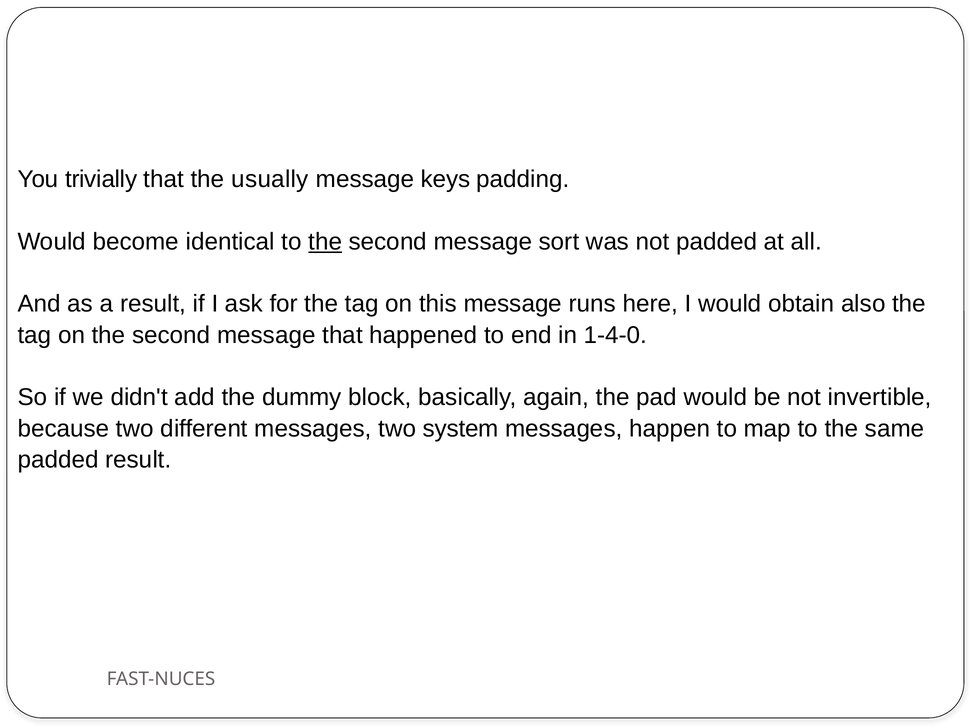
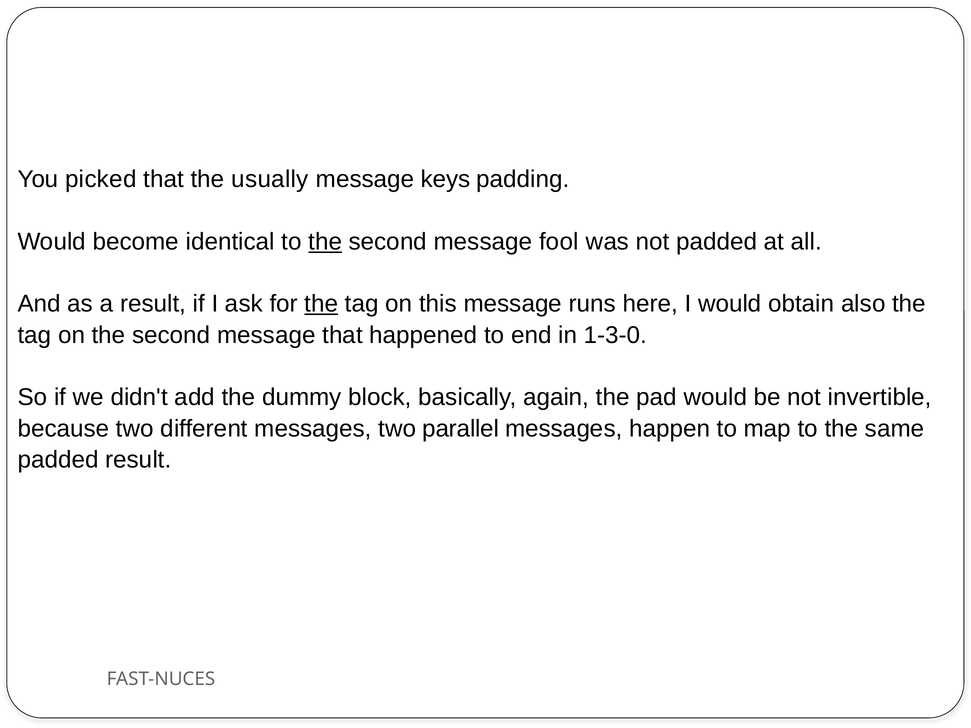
trivially: trivially -> picked
sort: sort -> fool
the at (321, 304) underline: none -> present
1-4-0: 1-4-0 -> 1-3-0
system: system -> parallel
